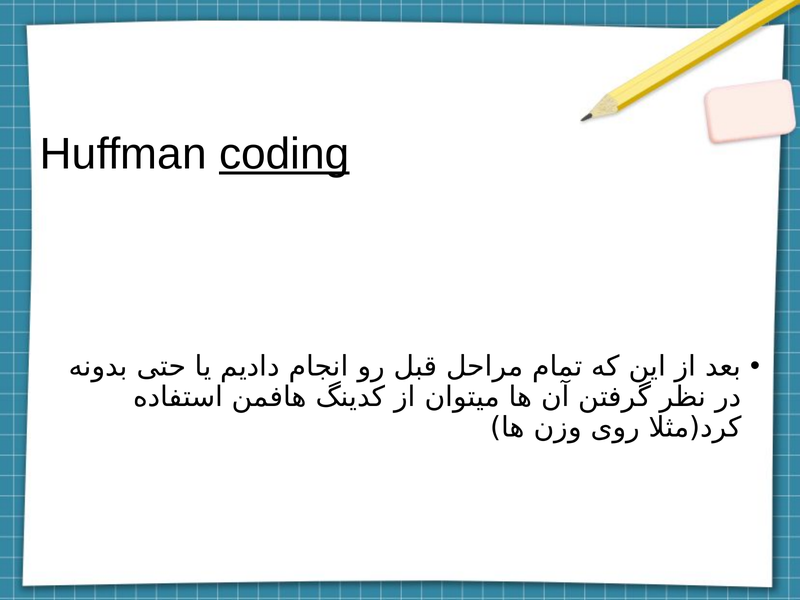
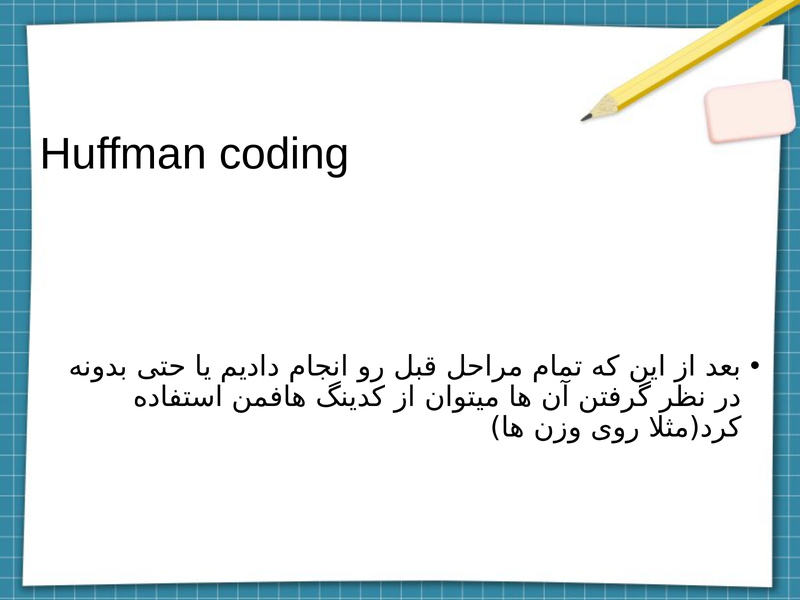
coding underline: present -> none
